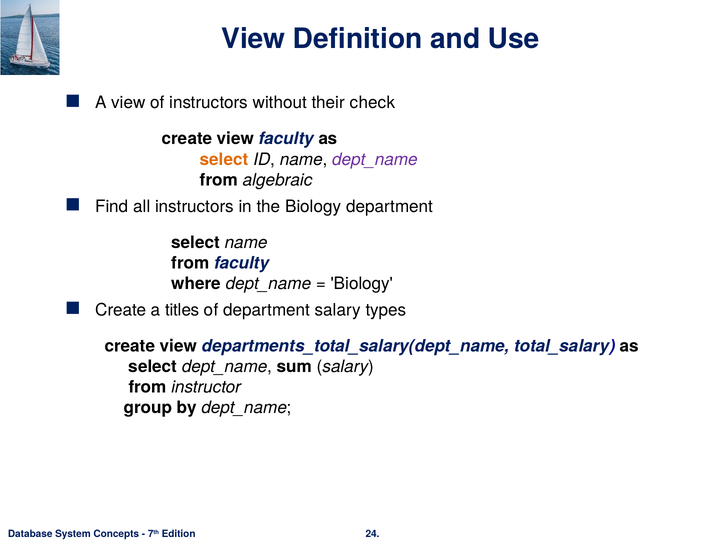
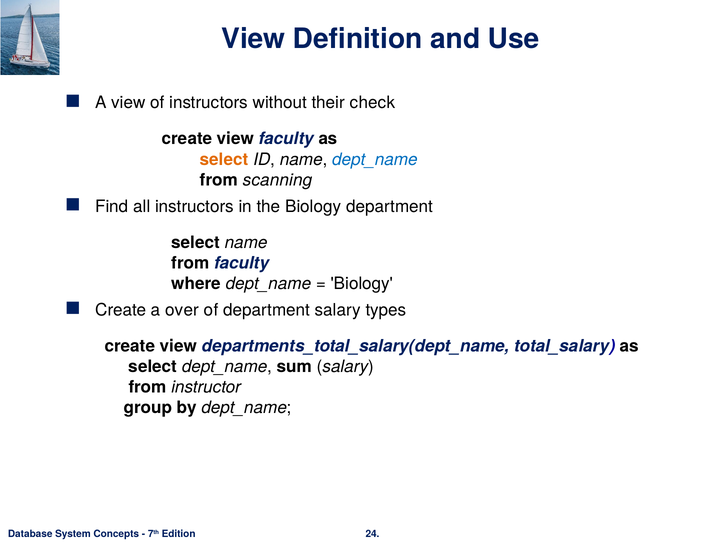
dept_name at (375, 159) colour: purple -> blue
algebraic: algebraic -> scanning
titles: titles -> over
